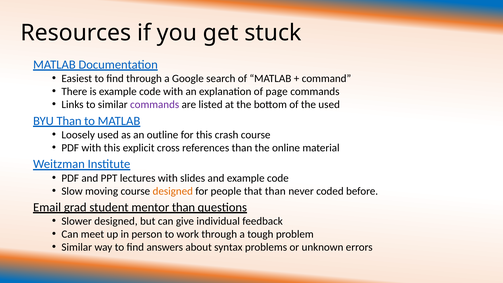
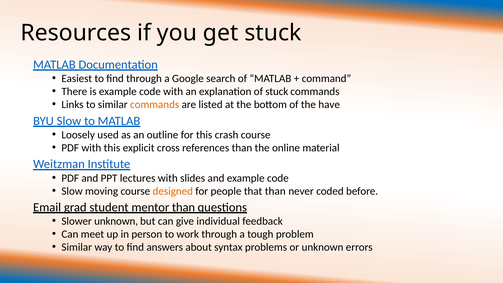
of page: page -> stuck
commands at (155, 105) colour: purple -> orange
the used: used -> have
BYU Than: Than -> Slow
Slower designed: designed -> unknown
